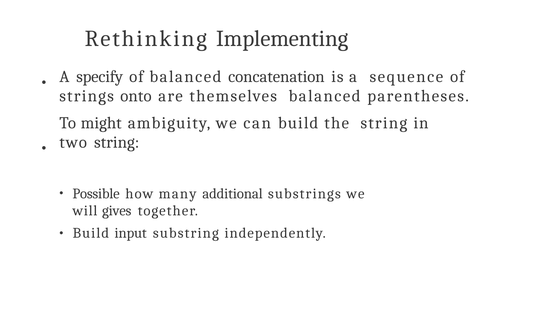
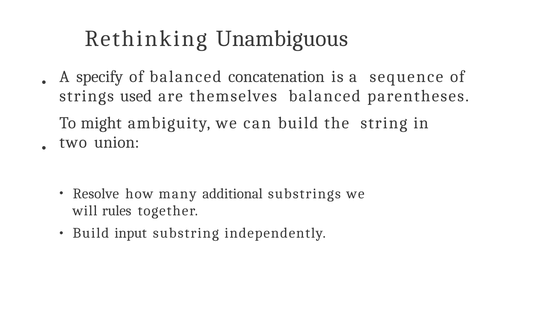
Implementing: Implementing -> Unambiguous
onto: onto -> used
two string: string -> union
Possible: Possible -> Resolve
gives: gives -> rules
